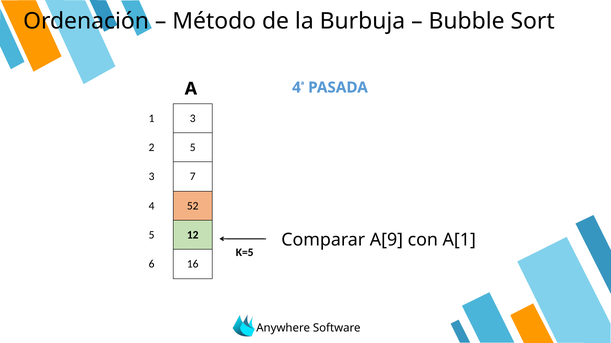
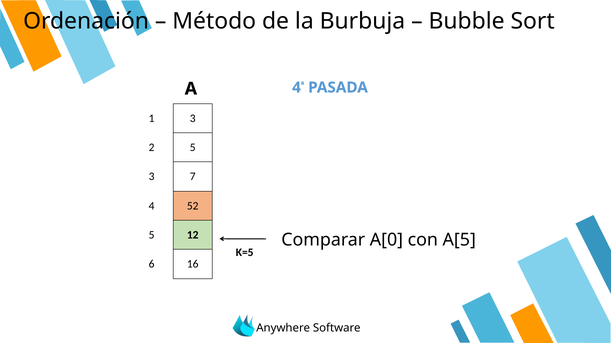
A[9: A[9 -> A[0
A[1: A[1 -> A[5
